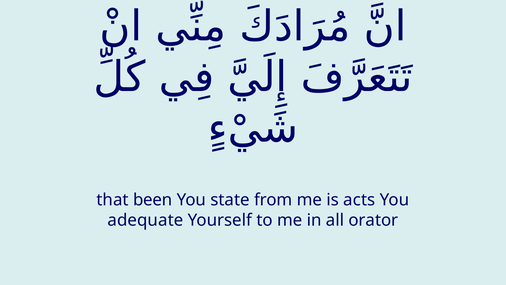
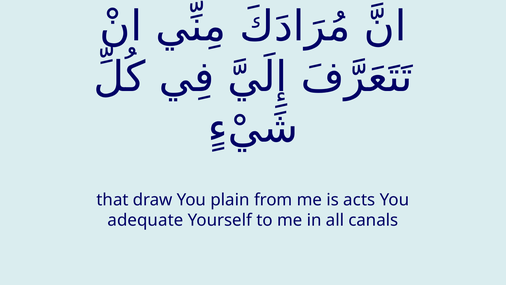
been: been -> draw
state: state -> plain
orator: orator -> canals
